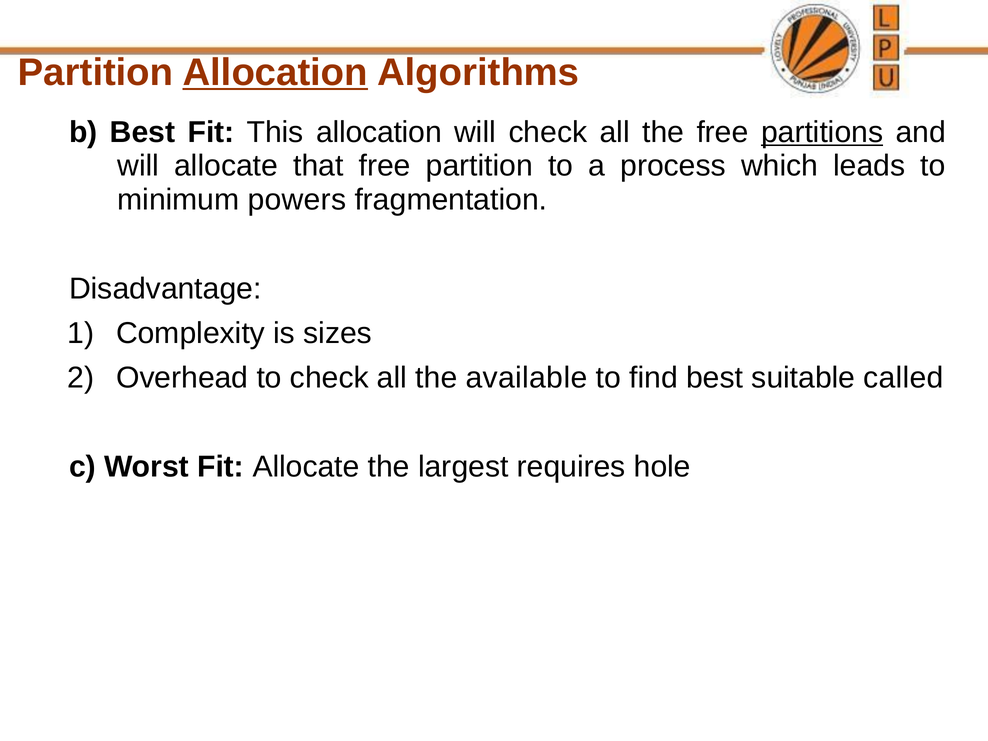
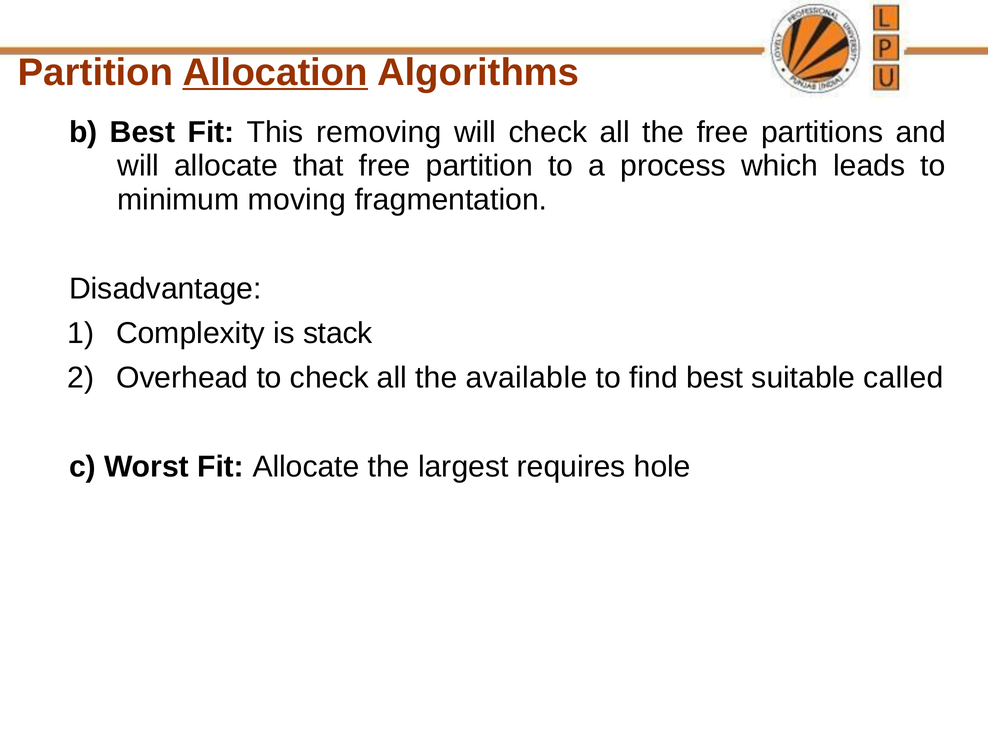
This allocation: allocation -> removing
partitions underline: present -> none
powers: powers -> moving
sizes: sizes -> stack
